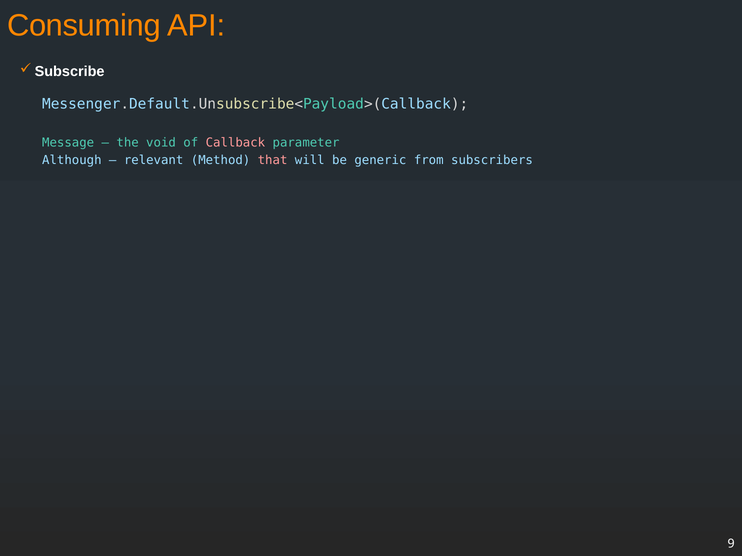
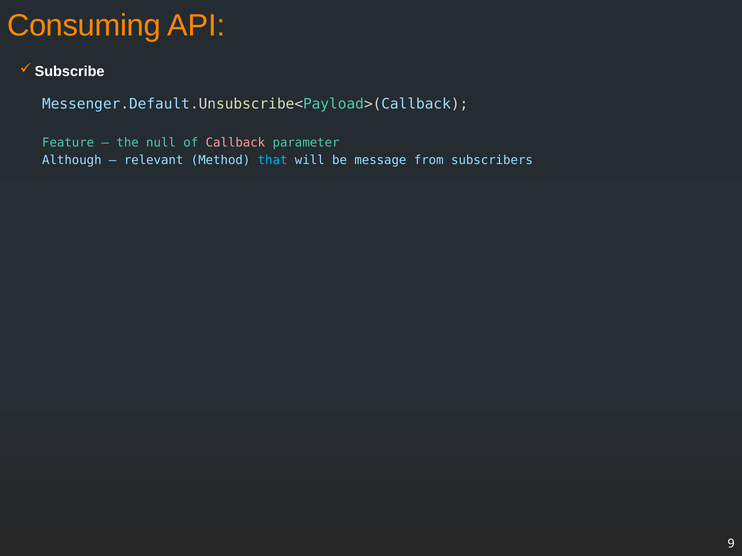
Message: Message -> Feature
void: void -> null
that colour: pink -> light blue
generic: generic -> message
